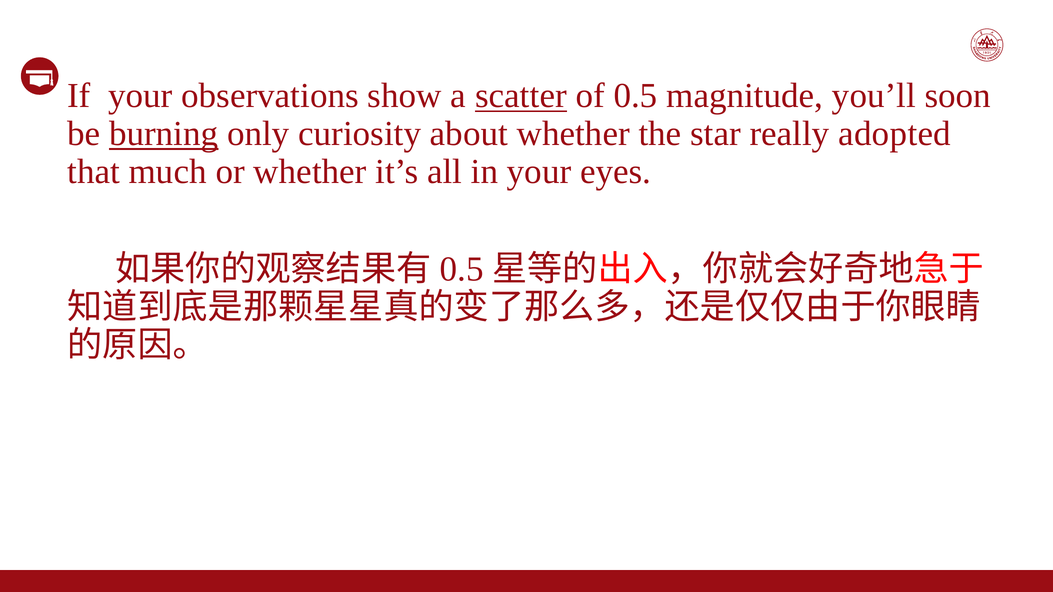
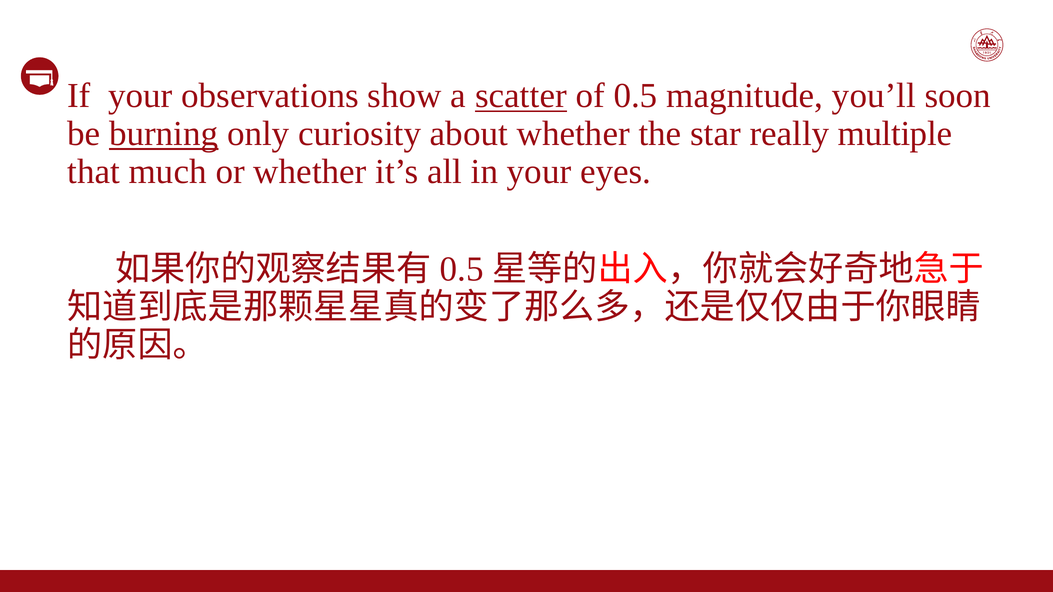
adopted: adopted -> multiple
